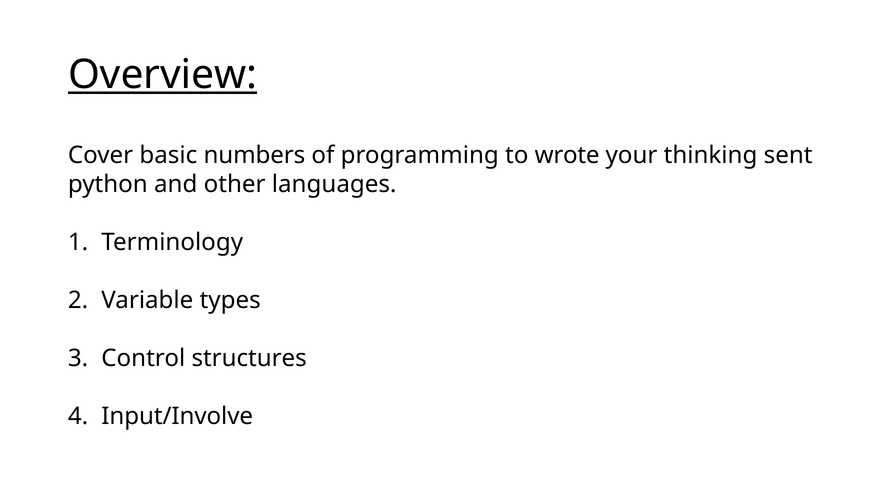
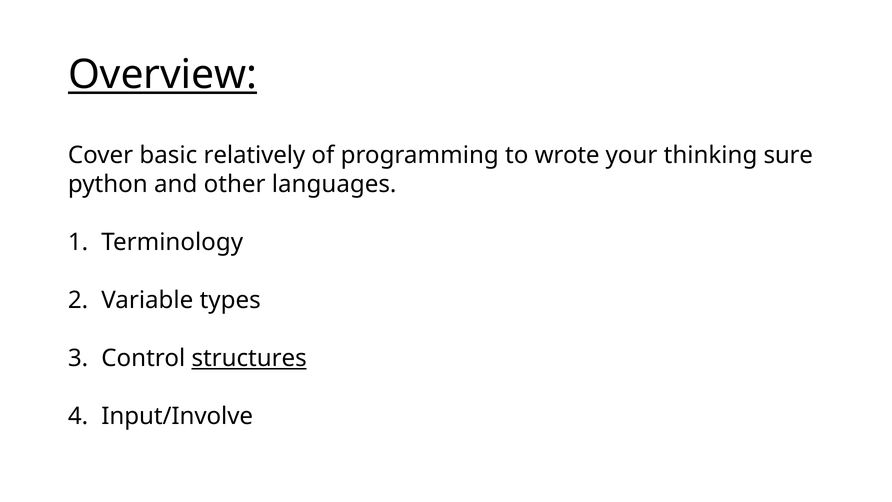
numbers: numbers -> relatively
sent: sent -> sure
structures underline: none -> present
